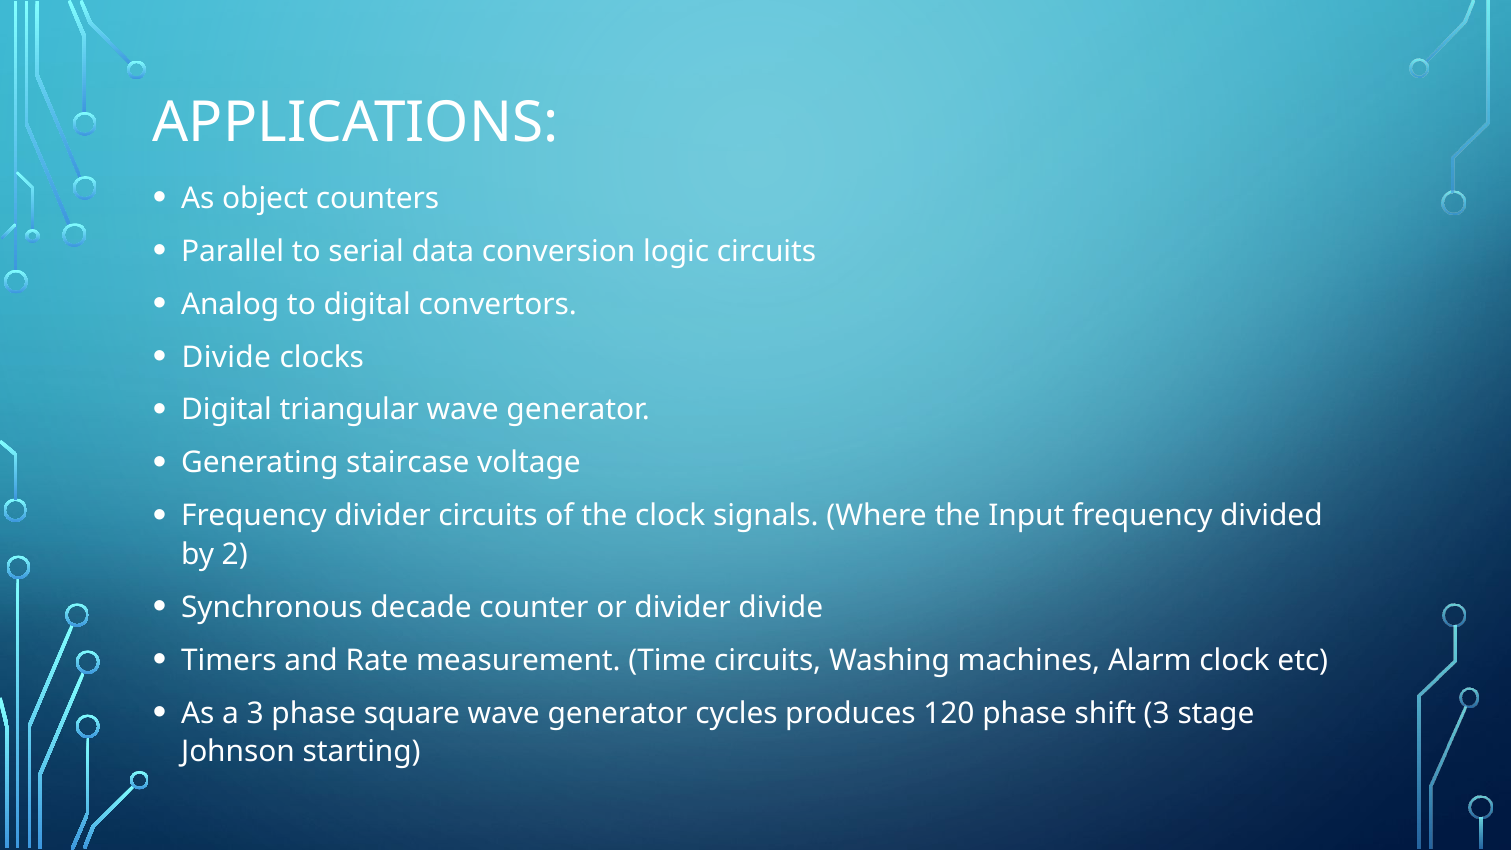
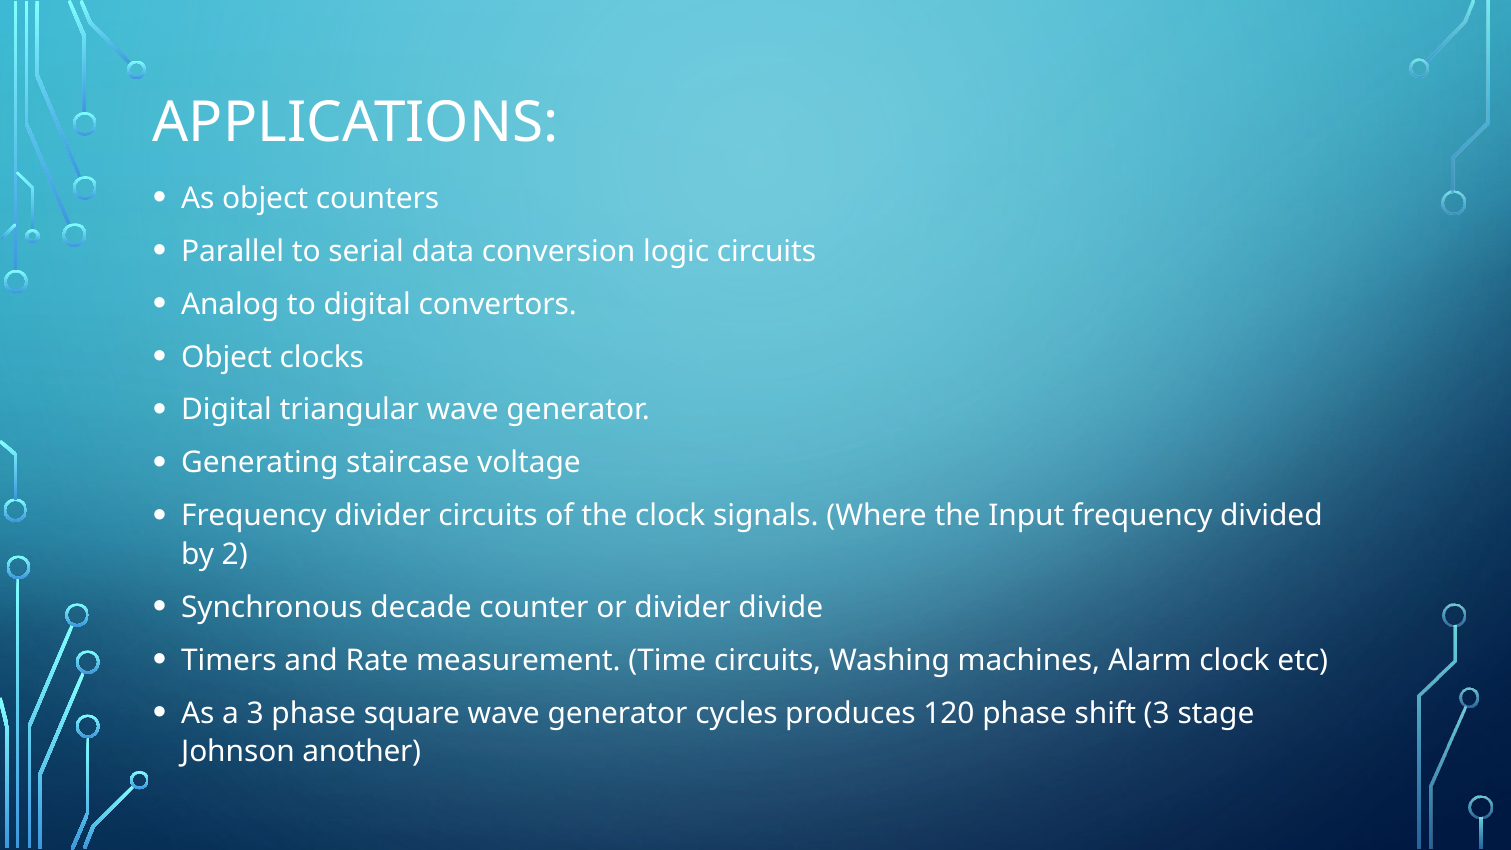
Divide at (226, 357): Divide -> Object
starting: starting -> another
